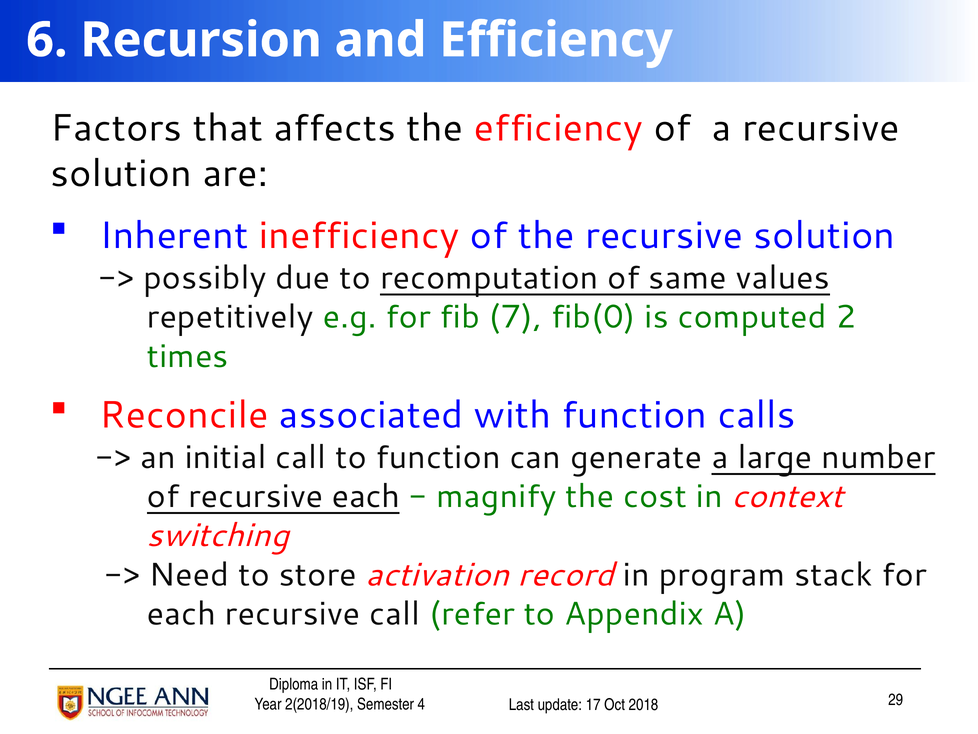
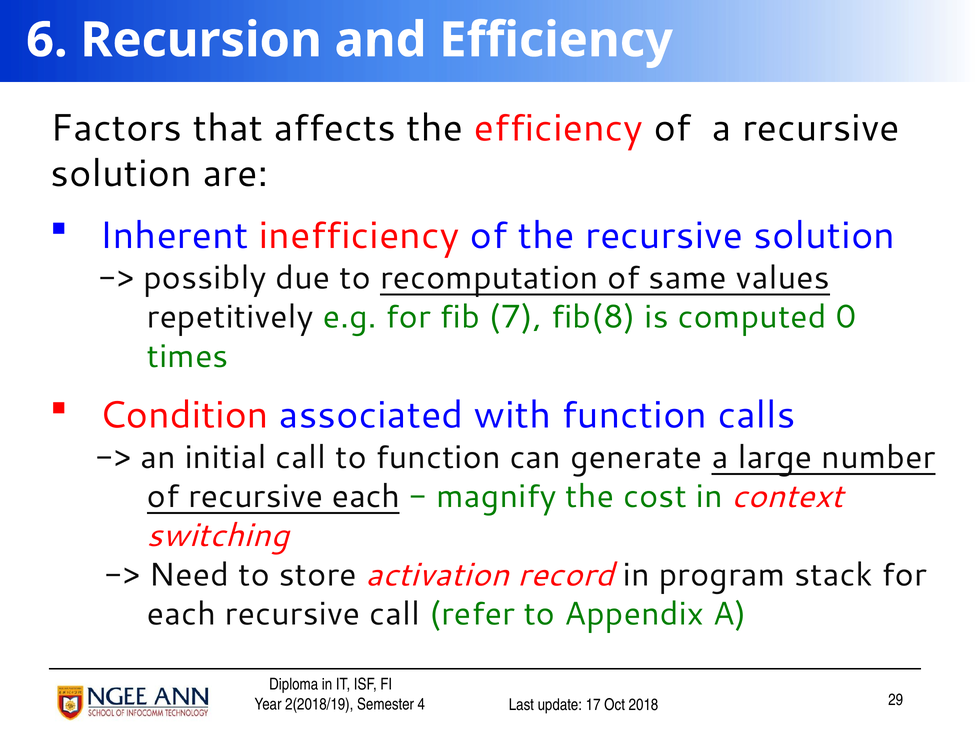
fib(0: fib(0 -> fib(8
2: 2 -> 0
Reconcile: Reconcile -> Condition
